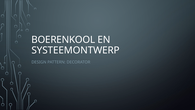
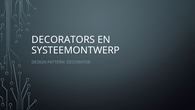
BOERENKOOL: BOERENKOOL -> DECORATORS
